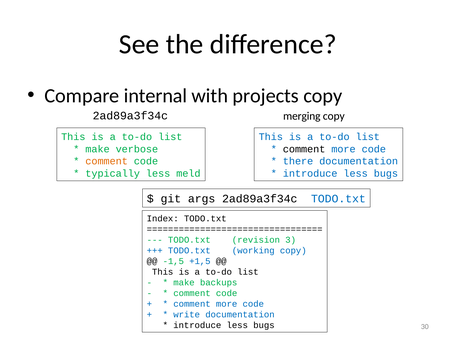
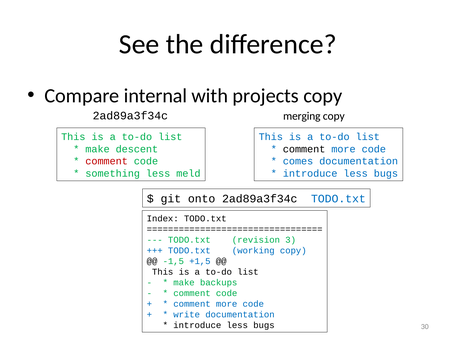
verbose: verbose -> descent
comment at (107, 161) colour: orange -> red
there: there -> comes
typically: typically -> something
args: args -> onto
